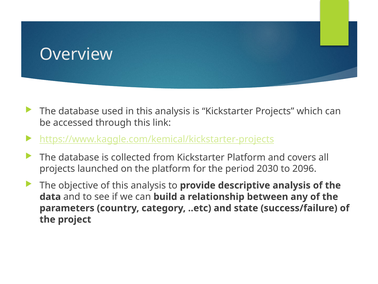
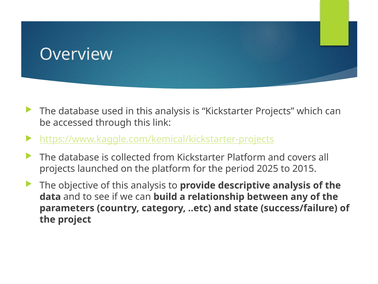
2030: 2030 -> 2025
2096: 2096 -> 2015
